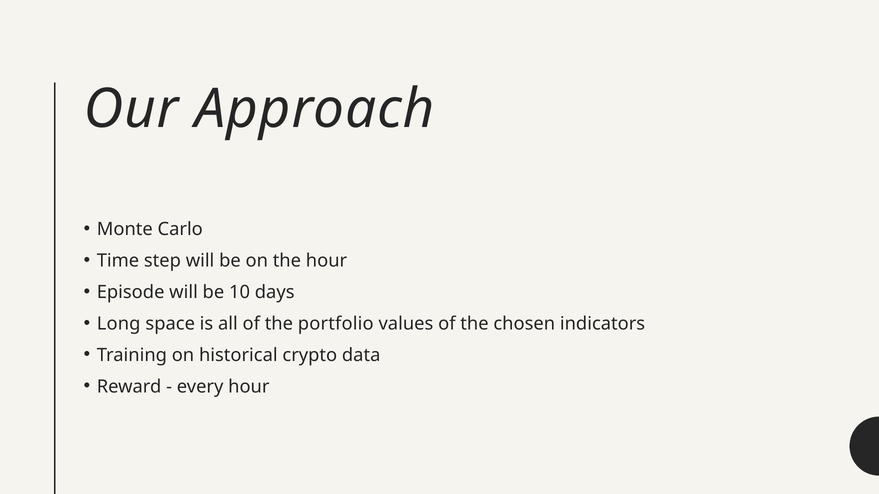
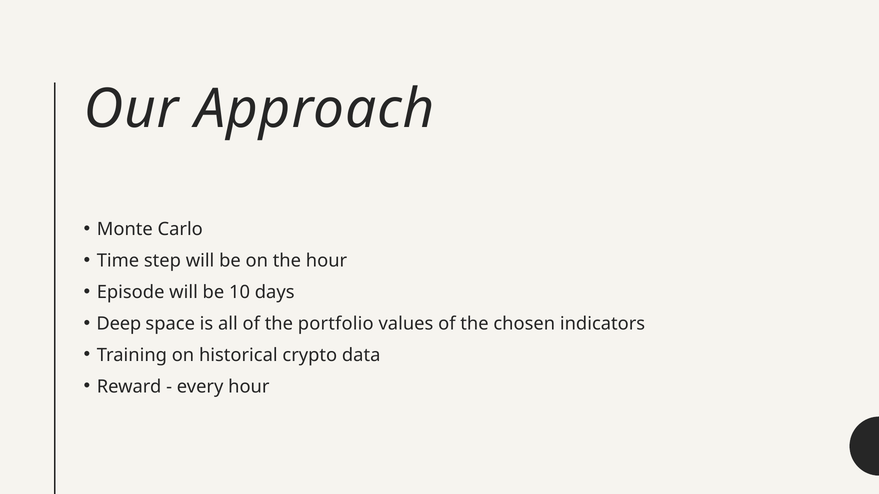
Long: Long -> Deep
